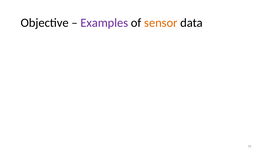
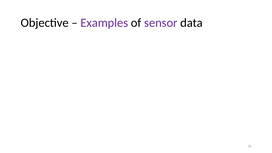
sensor colour: orange -> purple
